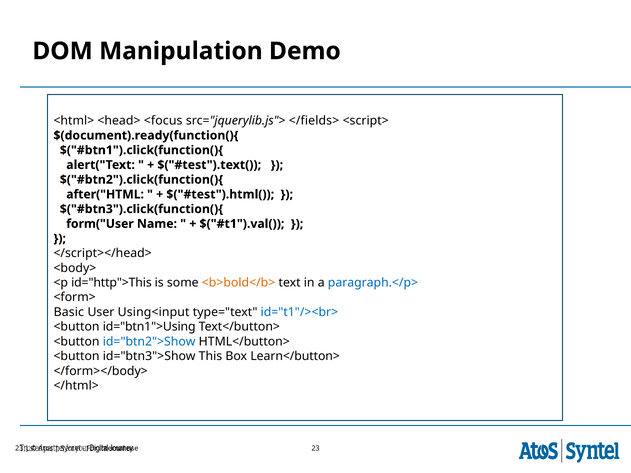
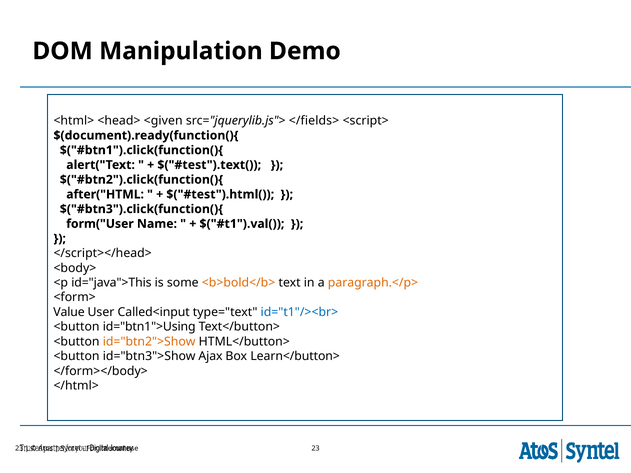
<focus: <focus -> <given
id="http">This: id="http">This -> id="java">This
paragraph.</p> colour: blue -> orange
Basic: Basic -> Value
Using<input: Using<input -> Called<input
id="btn2">Show colour: blue -> orange
This: This -> Ajax
